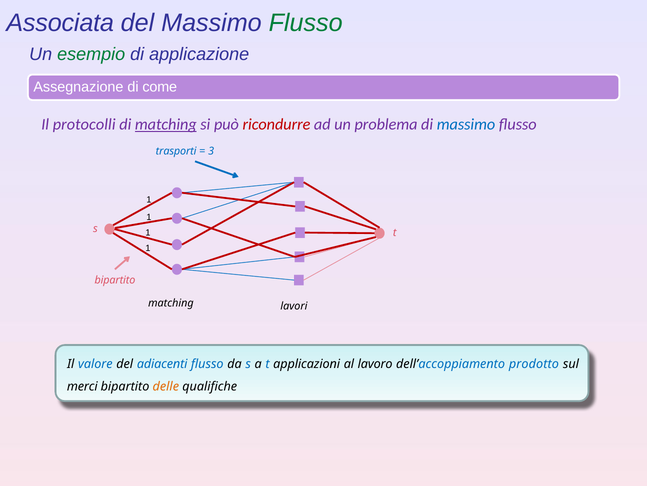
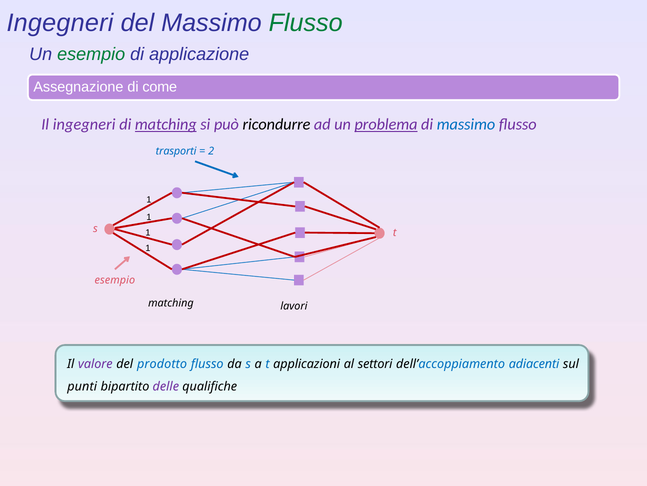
Associata at (60, 23): Associata -> Ingegneri
Il protocolli: protocolli -> ingegneri
ricondurre colour: red -> black
problema underline: none -> present
3: 3 -> 2
bipartito at (115, 280): bipartito -> esempio
valore colour: blue -> purple
adiacenti: adiacenti -> prodotto
lavoro: lavoro -> settori
prodotto: prodotto -> adiacenti
merci: merci -> punti
delle colour: orange -> purple
